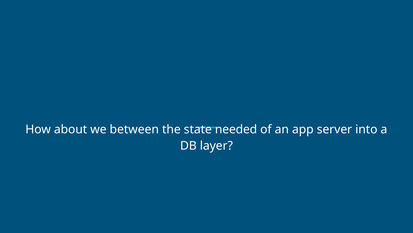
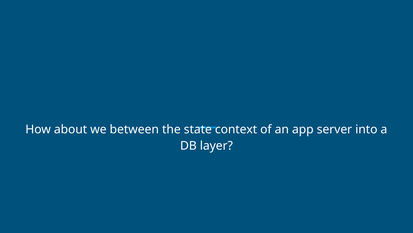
needed: needed -> context
